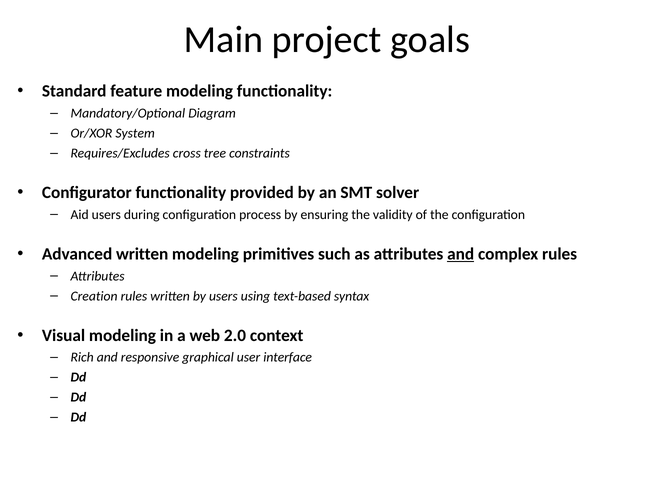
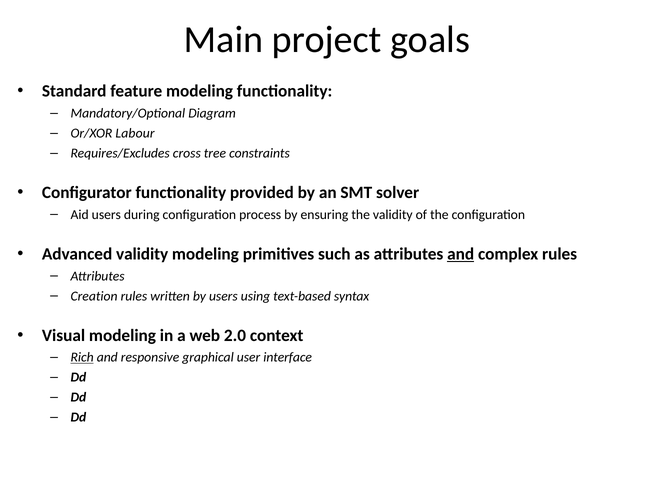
System: System -> Labour
Advanced written: written -> validity
Rich underline: none -> present
